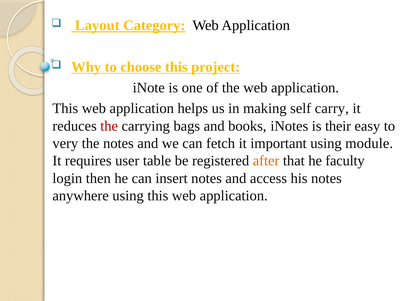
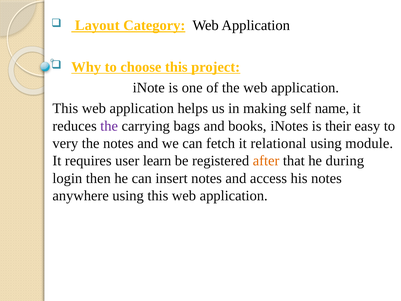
carry: carry -> name
the at (109, 126) colour: red -> purple
important: important -> relational
table: table -> learn
faculty: faculty -> during
